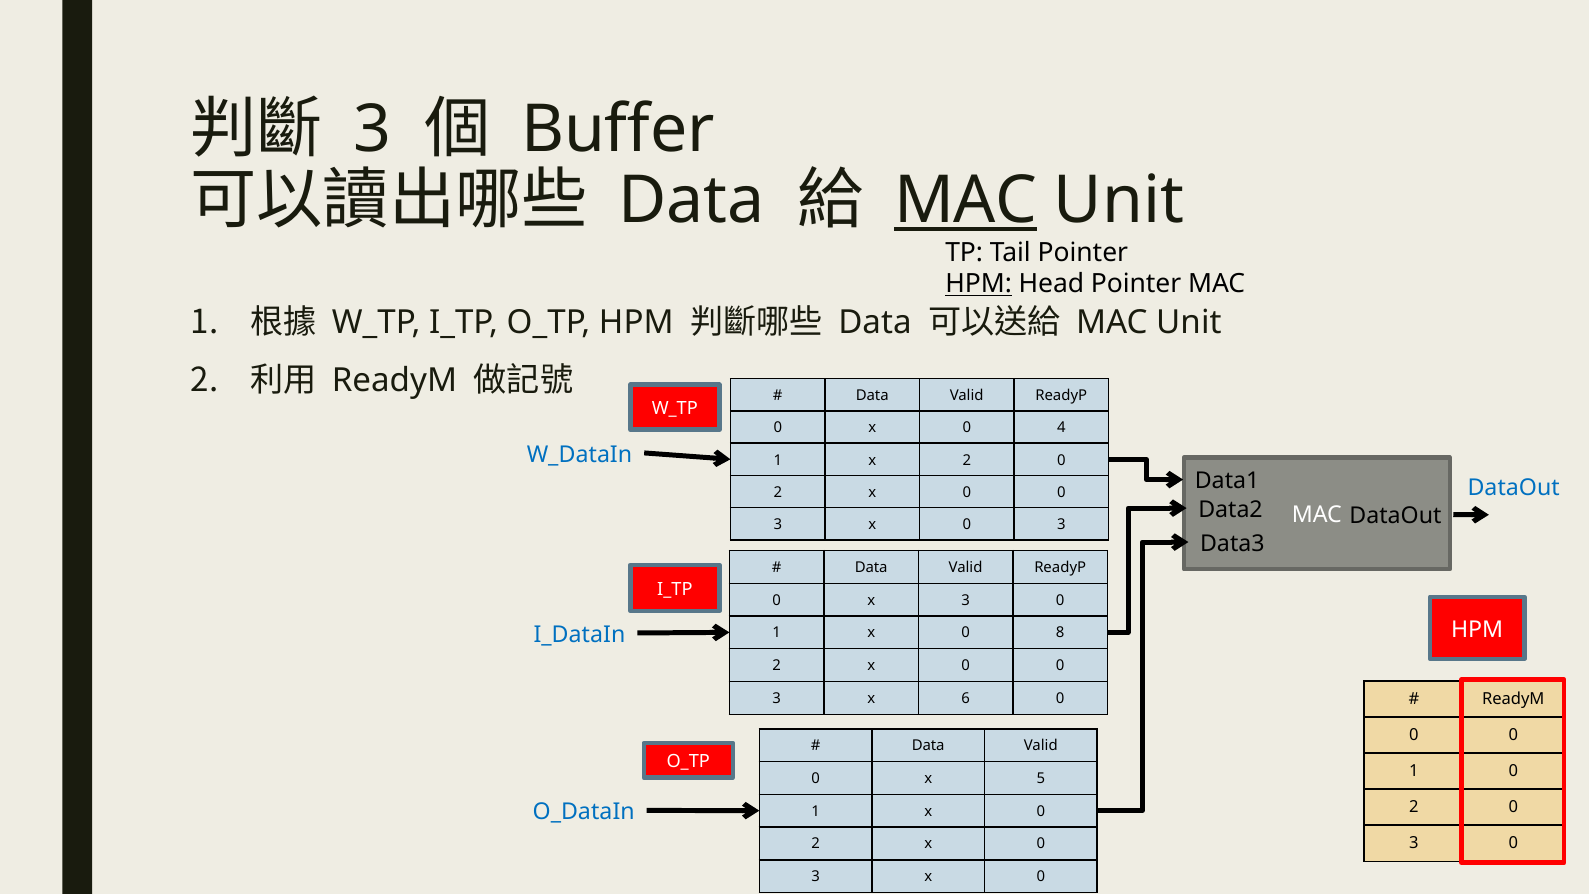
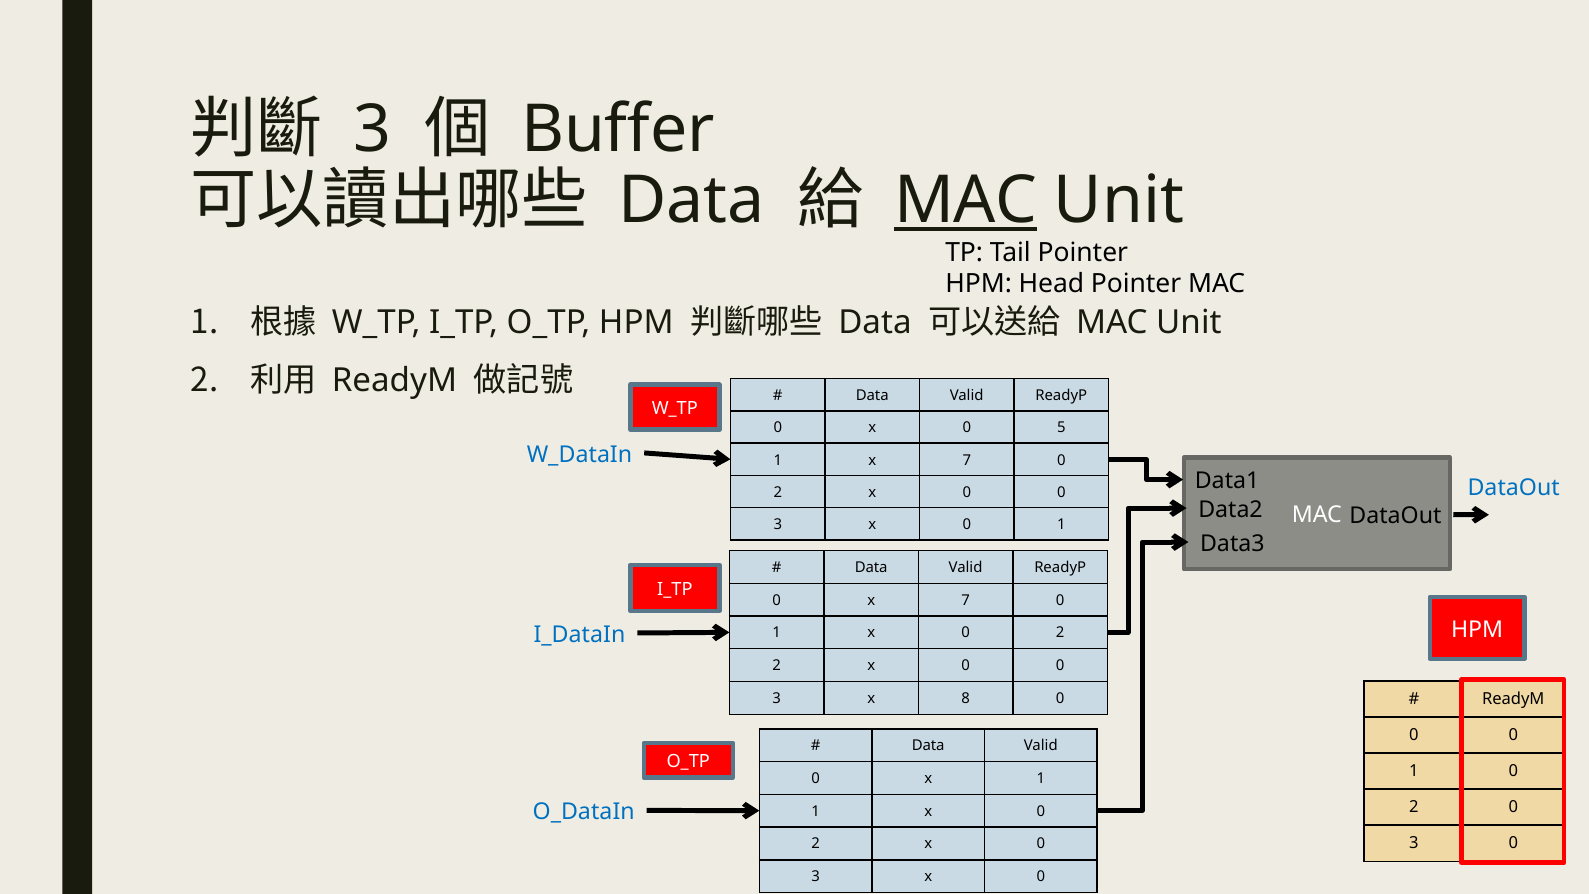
HPM at (979, 284) underline: present -> none
4: 4 -> 5
1 x 2: 2 -> 7
3 x 0 3: 3 -> 1
0 x 3: 3 -> 7
8 at (1060, 633): 8 -> 2
6: 6 -> 8
x 5: 5 -> 1
